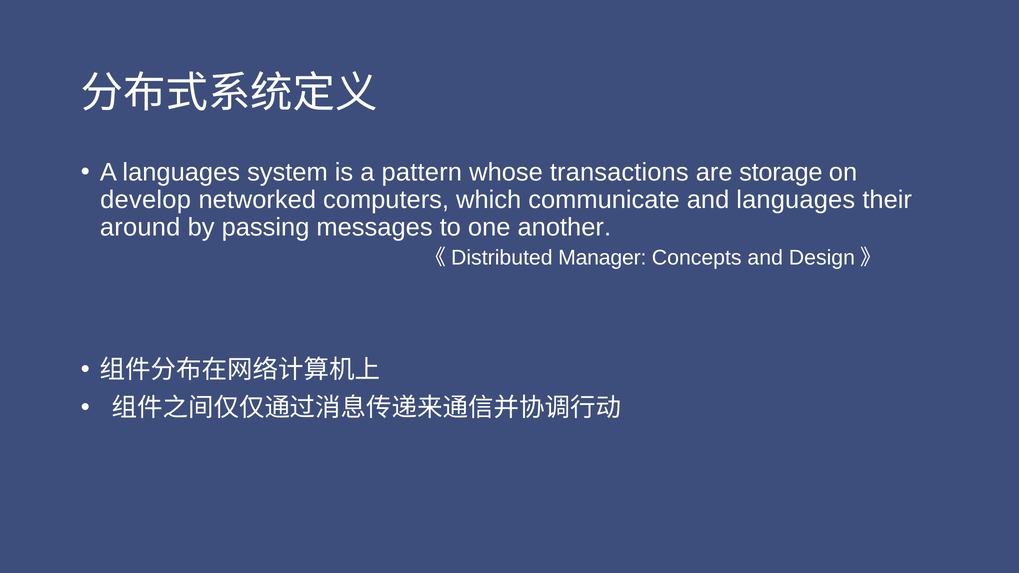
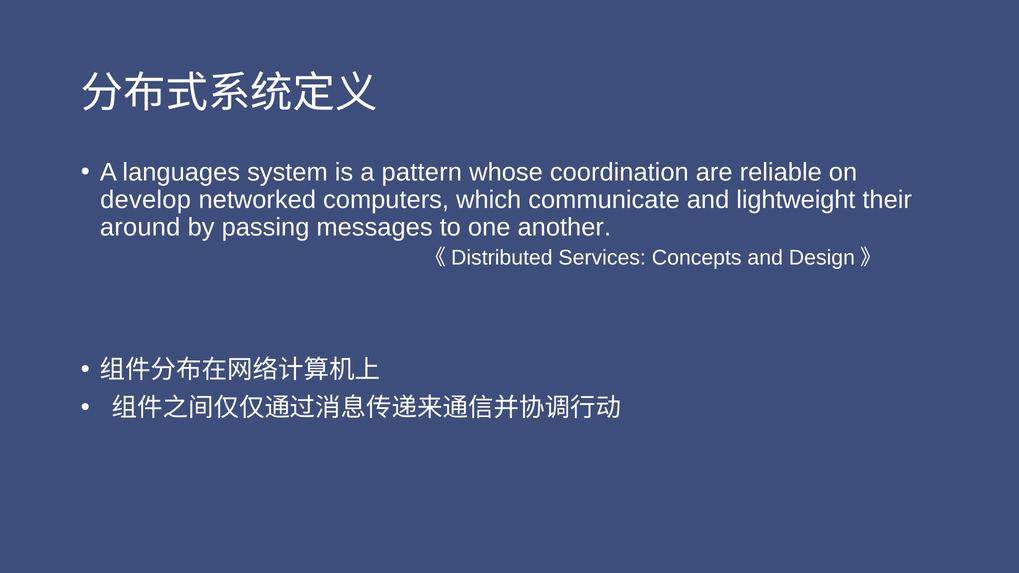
transactions: transactions -> coordination
storage: storage -> reliable
and languages: languages -> lightweight
Manager: Manager -> Services
